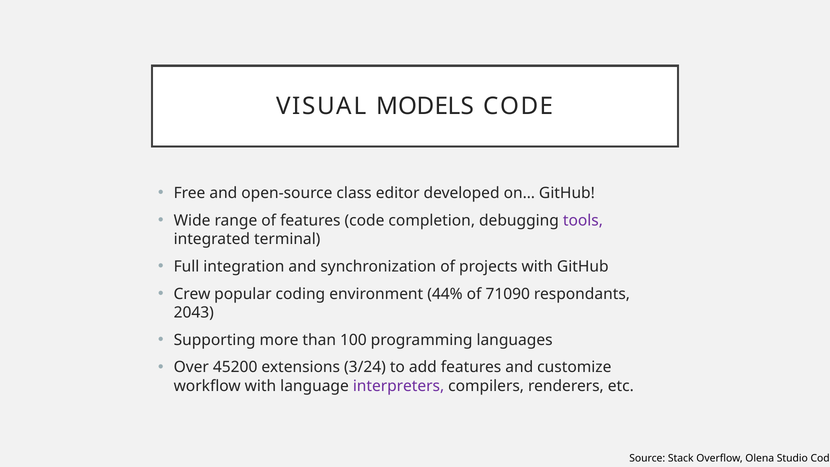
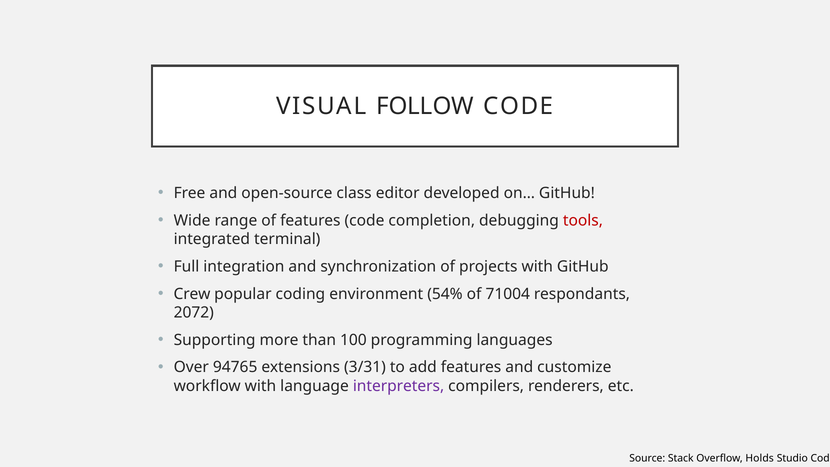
MODELS: MODELS -> FOLLOW
tools colour: purple -> red
44%: 44% -> 54%
71090: 71090 -> 71004
2043: 2043 -> 2072
45200: 45200 -> 94765
3/24: 3/24 -> 3/31
Olena: Olena -> Holds
